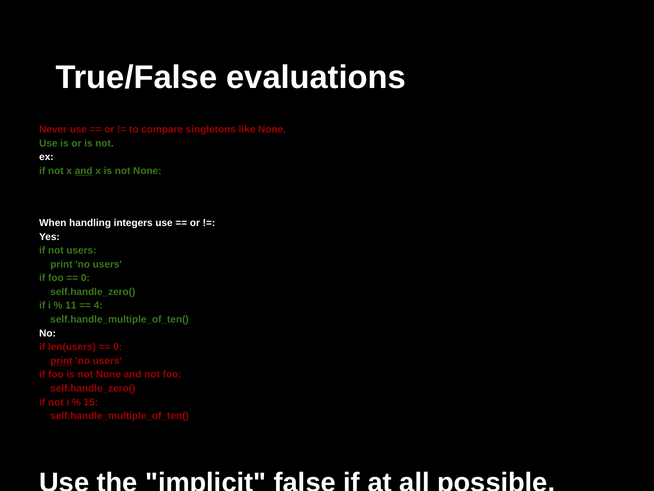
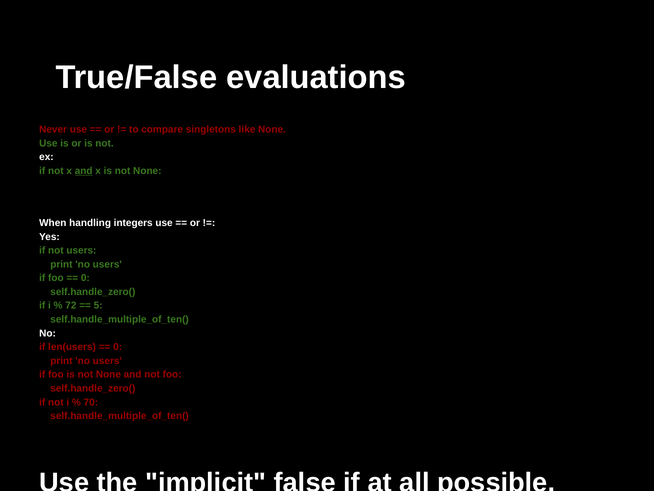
11: 11 -> 72
4: 4 -> 5
print at (61, 360) underline: present -> none
15: 15 -> 70
